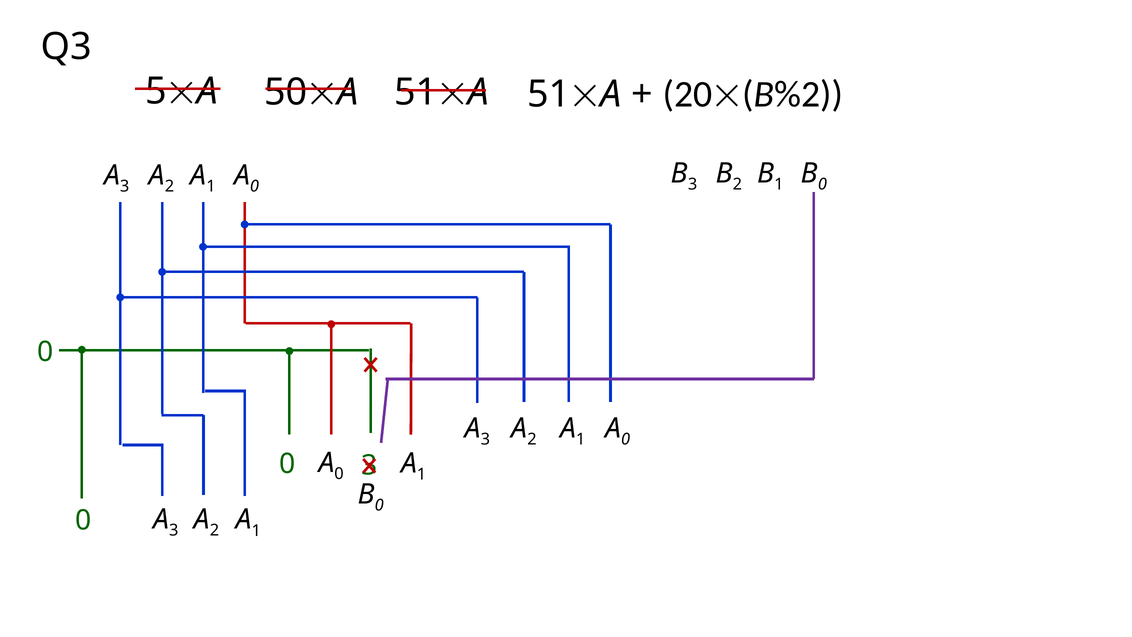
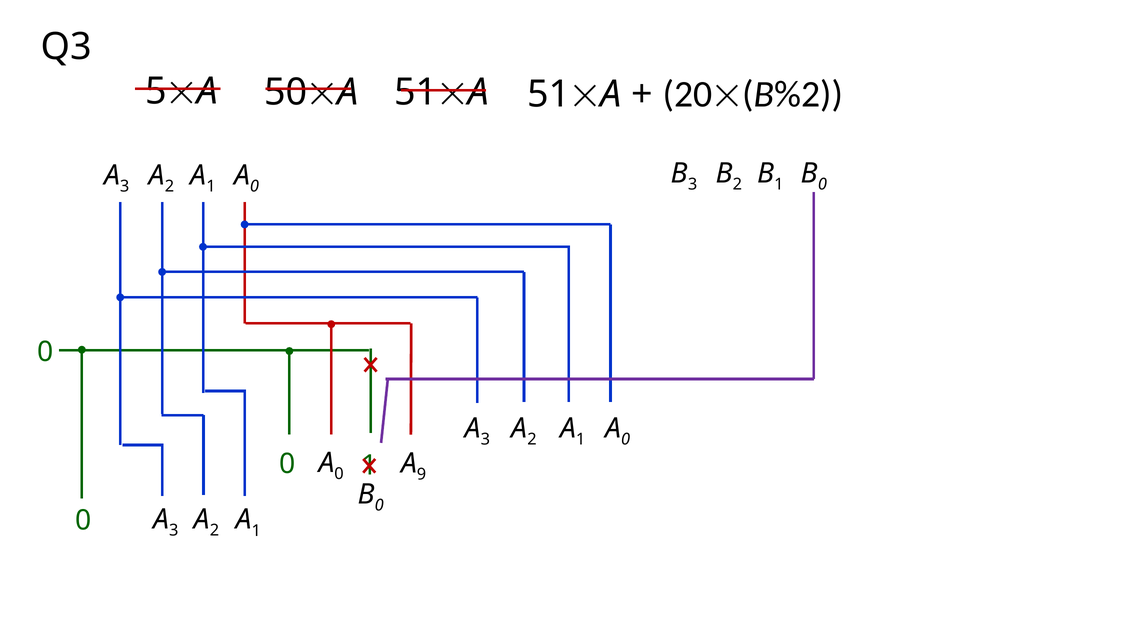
0 3: 3 -> 1
1 at (422, 474): 1 -> 9
